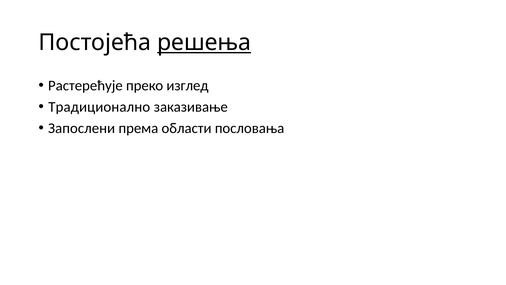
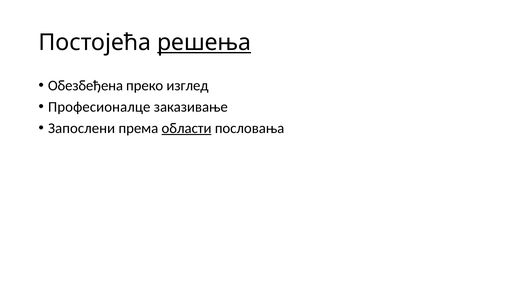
Растерећује: Растерећује -> Обезбеђена
Традиционално: Традиционално -> Професионалце
области underline: none -> present
